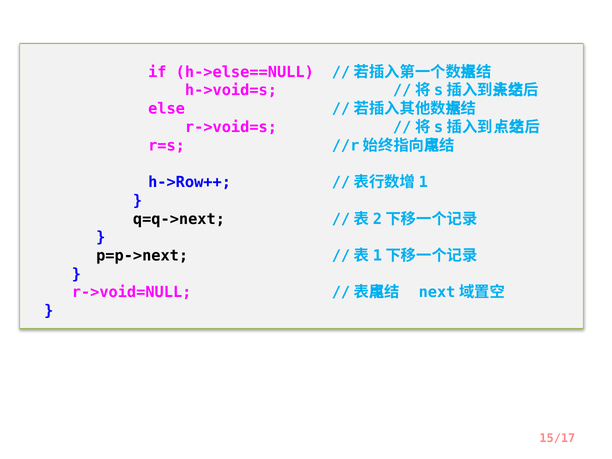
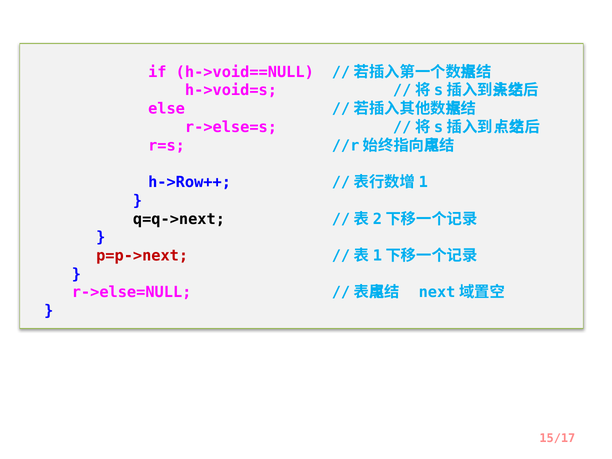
h->else==NULL: h->else==NULL -> h->void==NULL
r->void=s: r->void=s -> r->else=s
p=p->next colour: black -> red
r->void=NULL: r->void=NULL -> r->else=NULL
